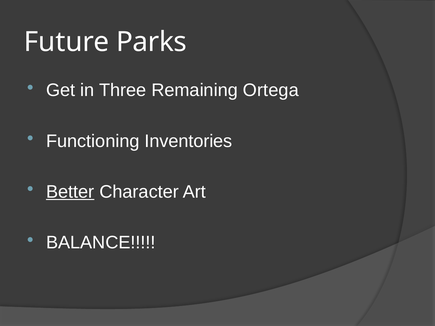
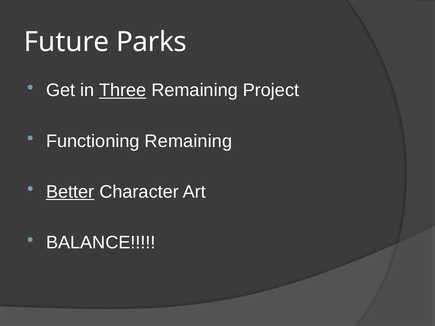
Three underline: none -> present
Ortega: Ortega -> Project
Functioning Inventories: Inventories -> Remaining
